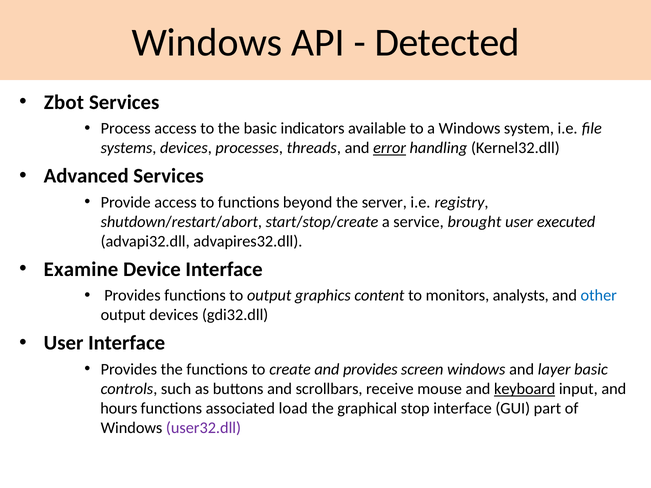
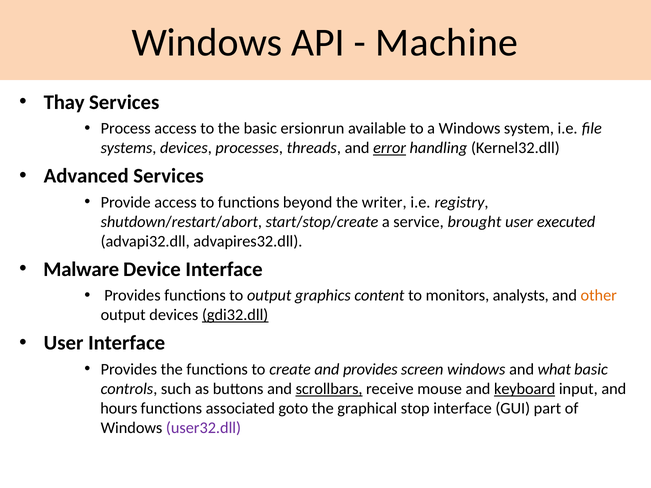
Detected: Detected -> Machine
Zbot: Zbot -> Thay
indicators: indicators -> ersionrun
server: server -> writer
Examine: Examine -> Malware
other colour: blue -> orange
gdi32.dll underline: none -> present
layer: layer -> what
scrollbars underline: none -> present
load: load -> goto
